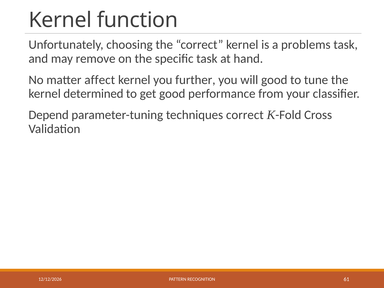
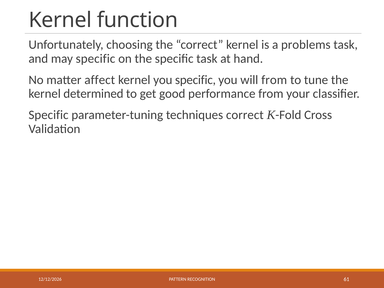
may remove: remove -> specific
you further: further -> specific
will good: good -> from
Depend at (49, 115): Depend -> Specific
